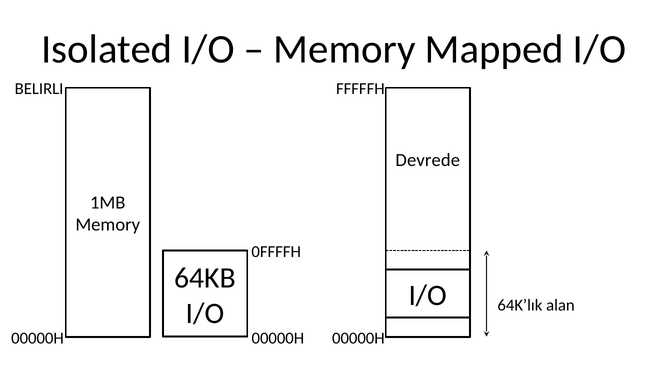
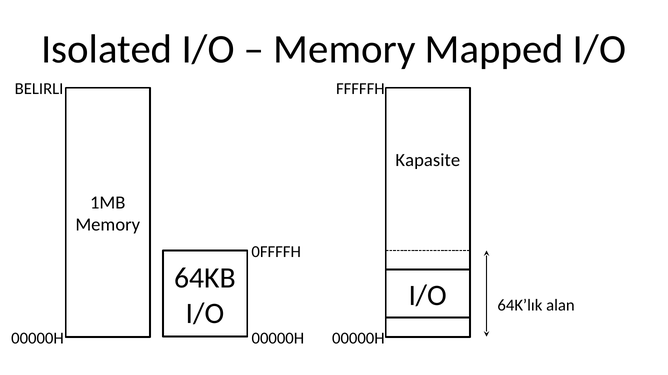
Devrede: Devrede -> Kapasite
